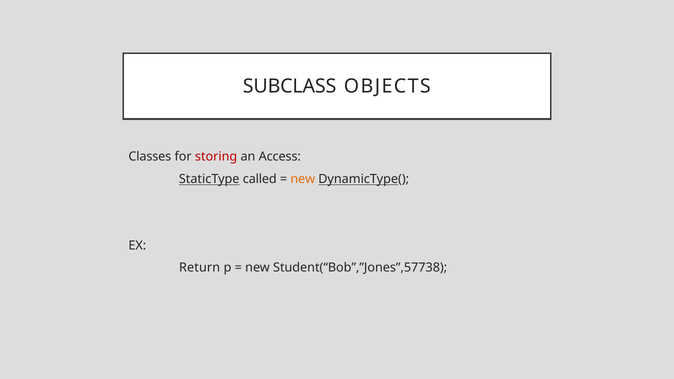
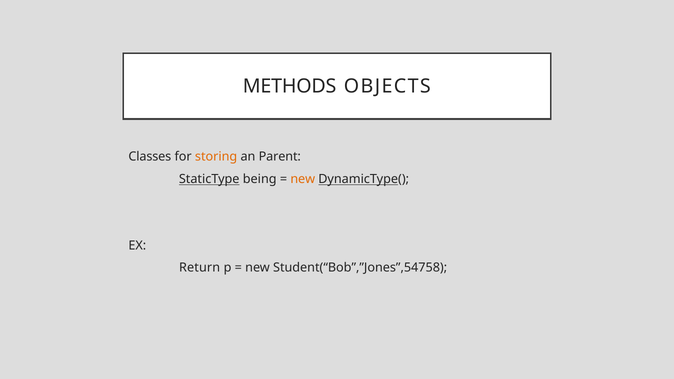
SUBCLASS: SUBCLASS -> METHODS
storing colour: red -> orange
Access: Access -> Parent
called: called -> being
Student(“Bob”,”Jones”,57738: Student(“Bob”,”Jones”,57738 -> Student(“Bob”,”Jones”,54758
